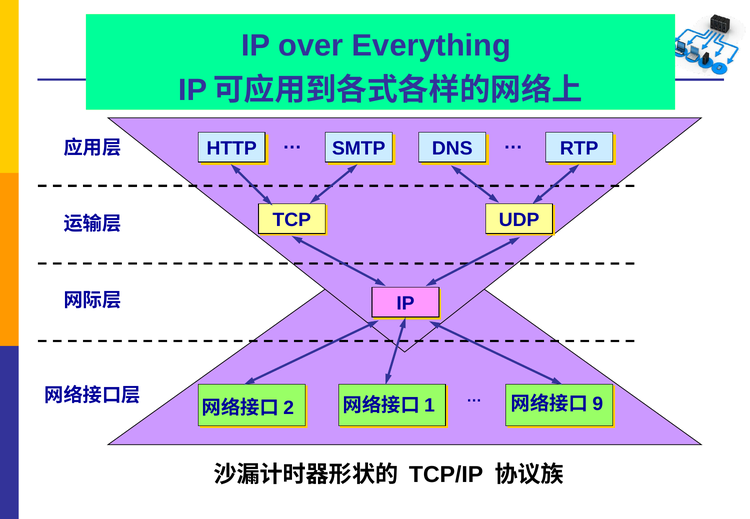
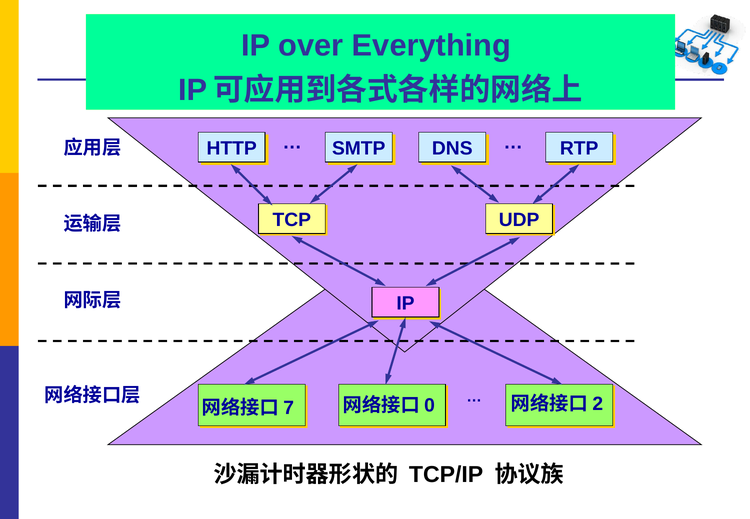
2: 2 -> 7
1: 1 -> 0
9: 9 -> 2
